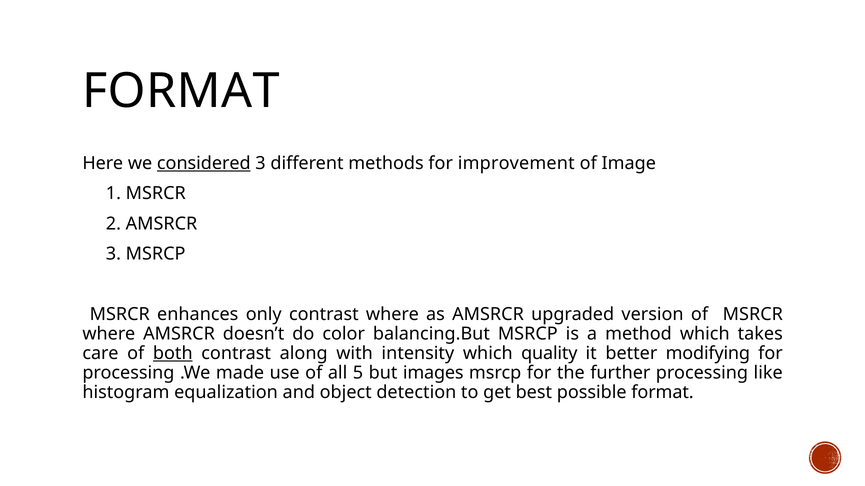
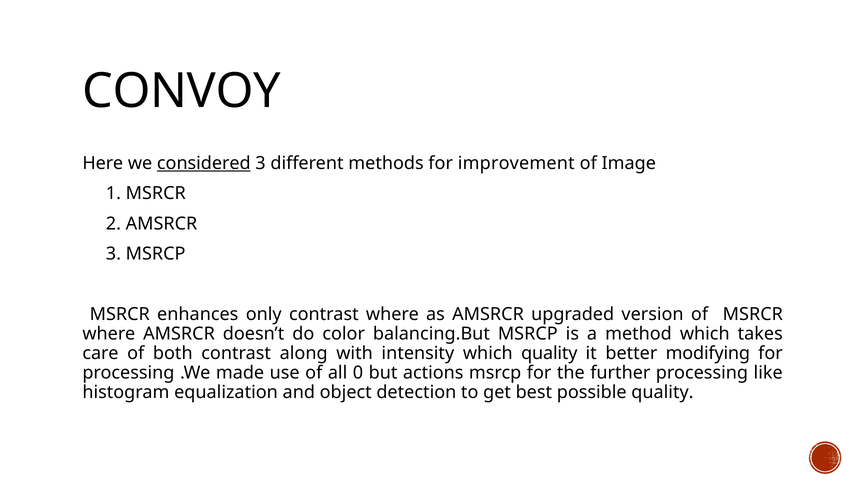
FORMAT at (181, 91): FORMAT -> CONVOY
both underline: present -> none
5: 5 -> 0
images: images -> actions
possible format: format -> quality
